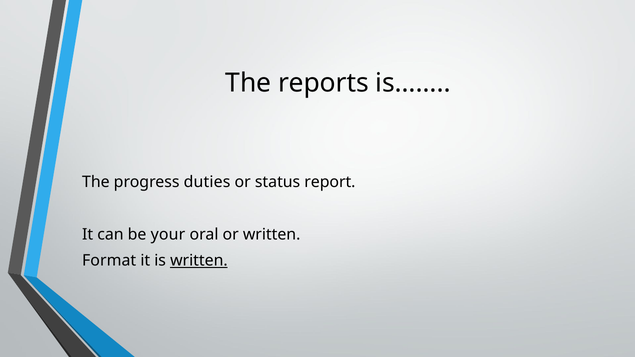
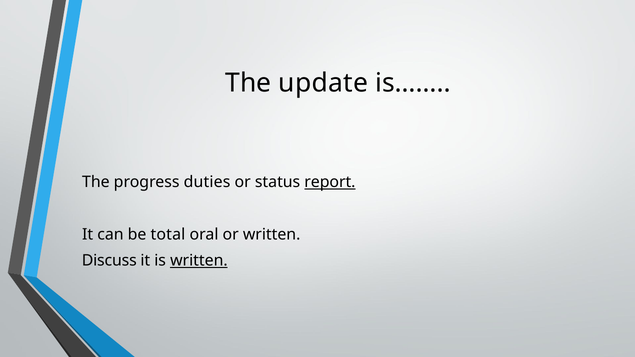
reports: reports -> update
report underline: none -> present
your: your -> total
Format: Format -> Discuss
